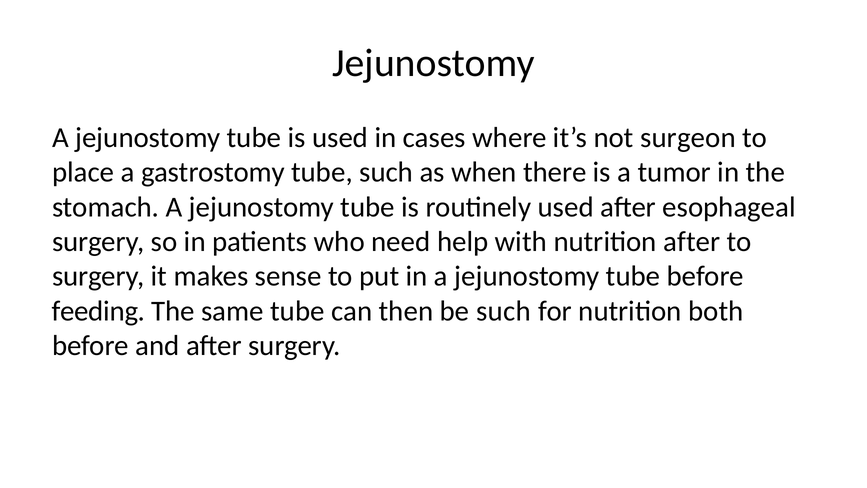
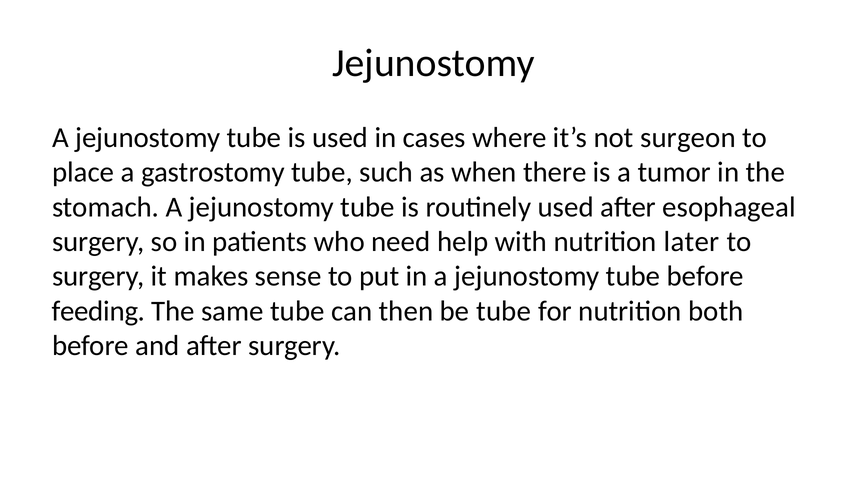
nutrition after: after -> later
be such: such -> tube
